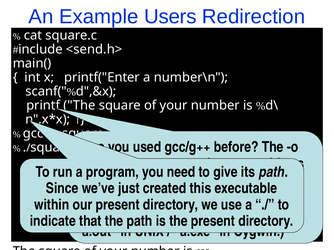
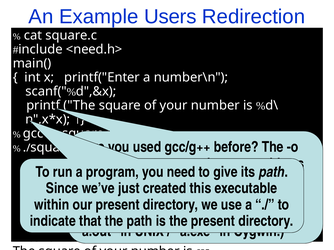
<send.h>: <send.h> -> <need.h>
